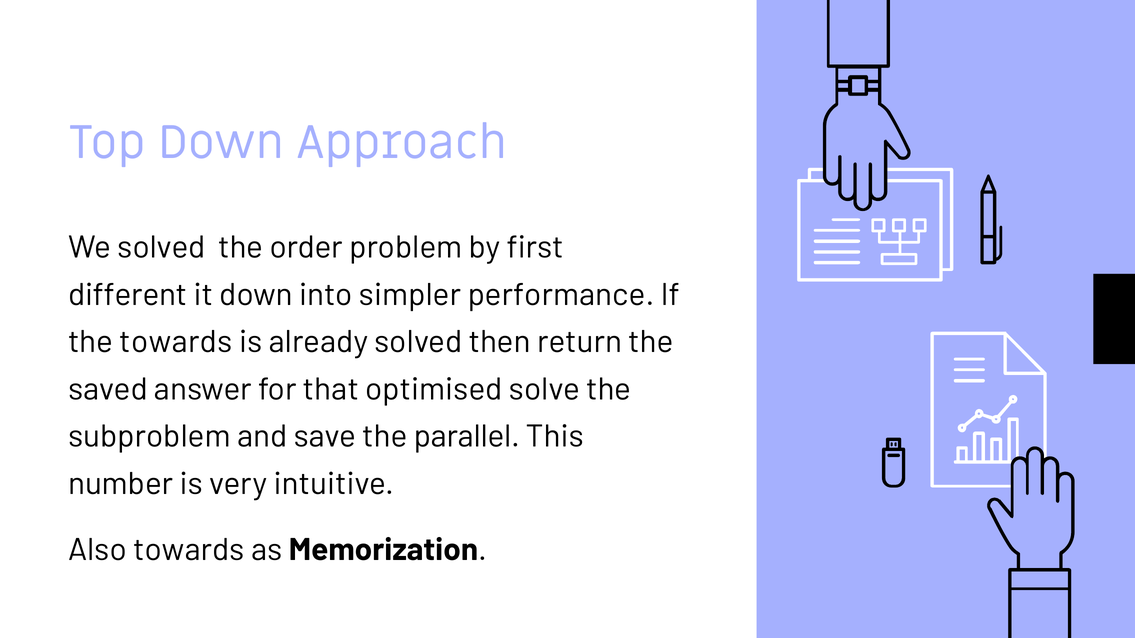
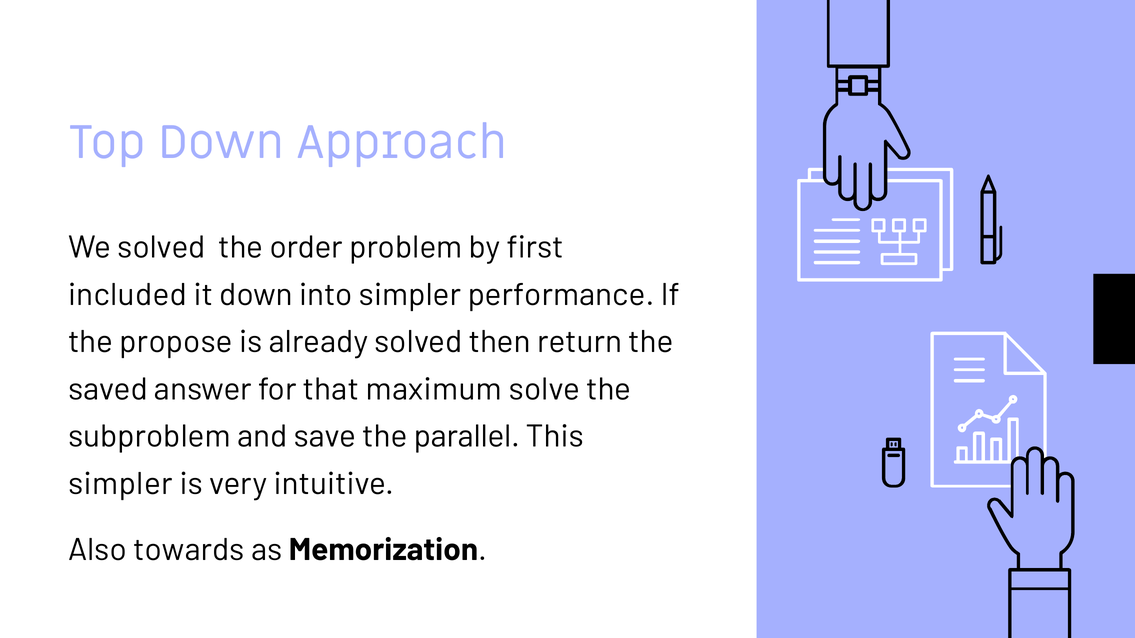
different: different -> included
the towards: towards -> propose
optimised: optimised -> maximum
number at (121, 484): number -> simpler
